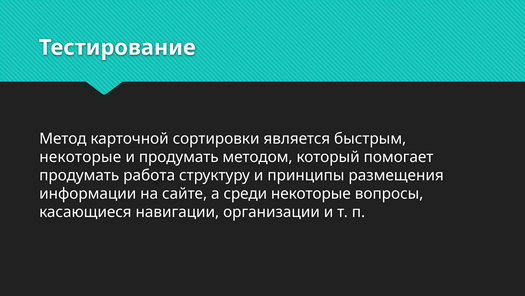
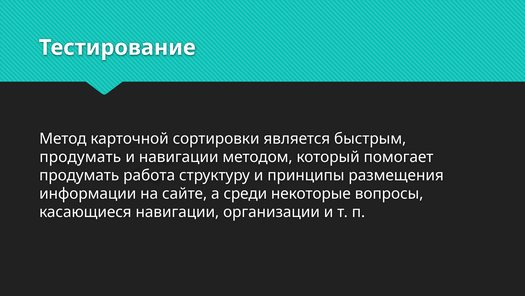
некоторые at (80, 157): некоторые -> продумать
и продумать: продумать -> навигации
